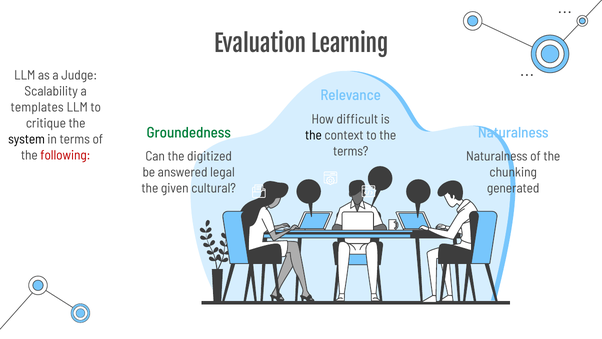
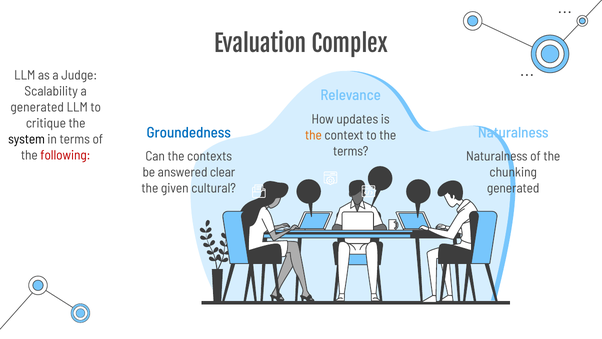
Learning: Learning -> Complex
templates at (37, 107): templates -> generated
difficult: difficult -> updates
Groundedness colour: green -> blue
the at (313, 135) colour: black -> orange
digitized: digitized -> contexts
legal: legal -> clear
